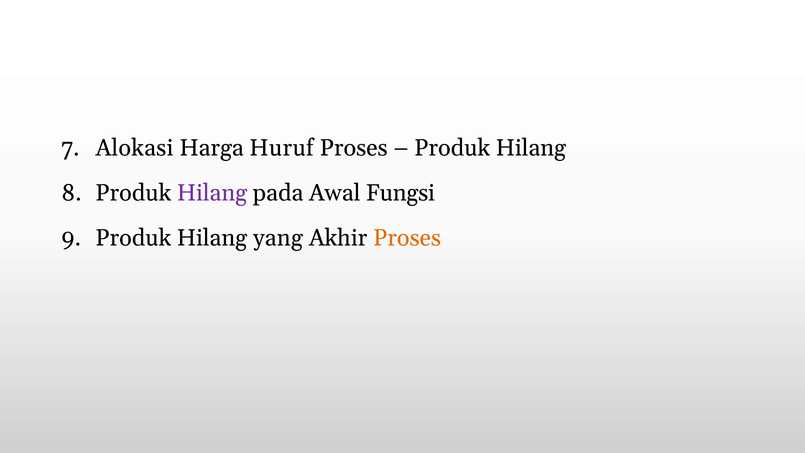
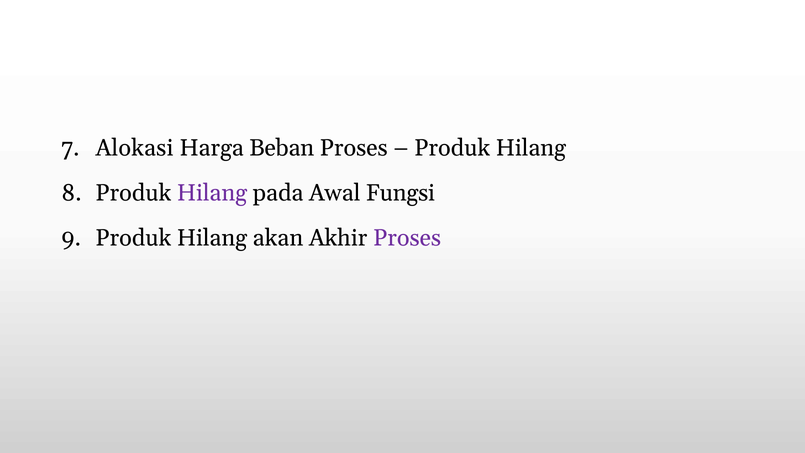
Huruf: Huruf -> Beban
yang: yang -> akan
Proses at (407, 238) colour: orange -> purple
